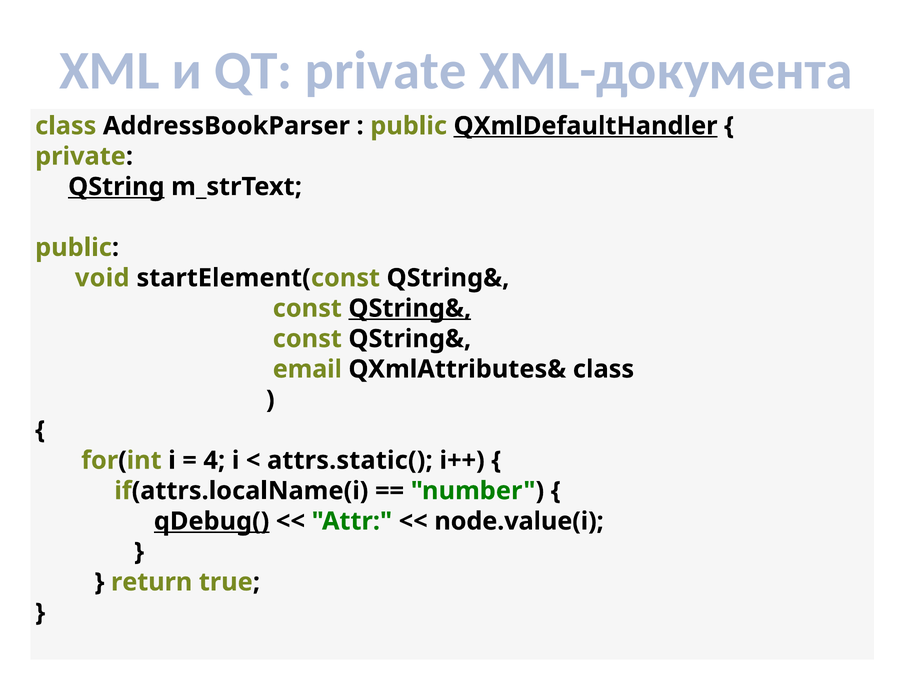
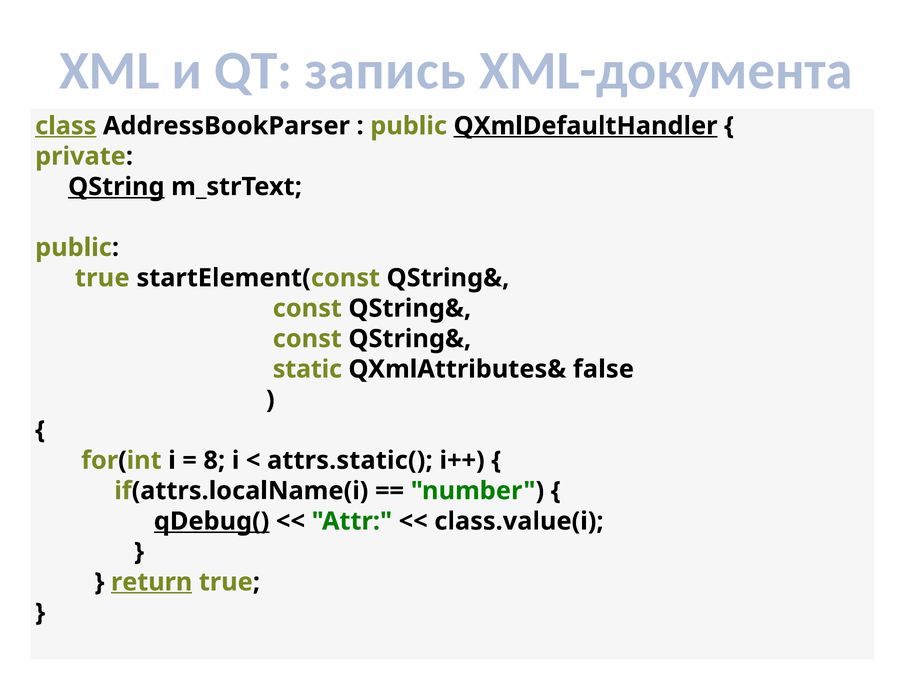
QT private: private -> запись
class at (66, 126) underline: none -> present
void at (102, 278): void -> true
QString& at (410, 308) underline: present -> none
email: email -> static
QXmlAttributes& class: class -> false
4: 4 -> 8
node.value(i: node.value(i -> class.value(i
return underline: none -> present
